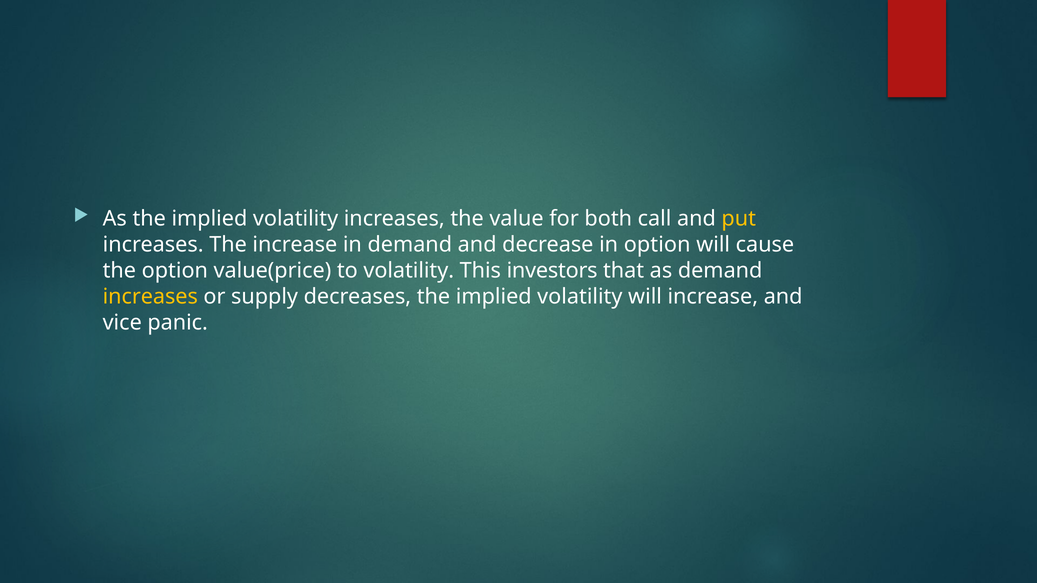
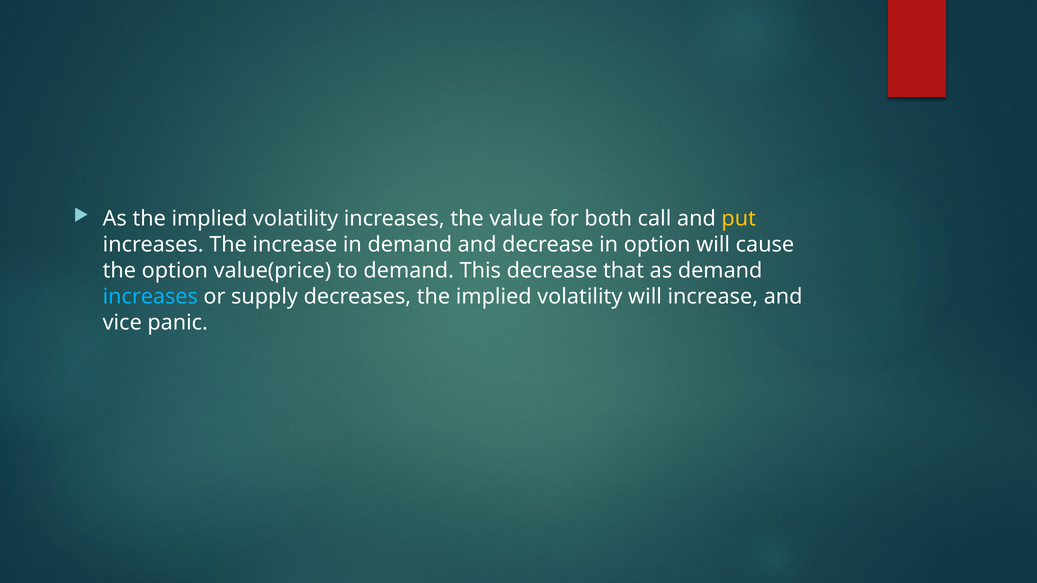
to volatility: volatility -> demand
This investors: investors -> decrease
increases at (150, 297) colour: yellow -> light blue
